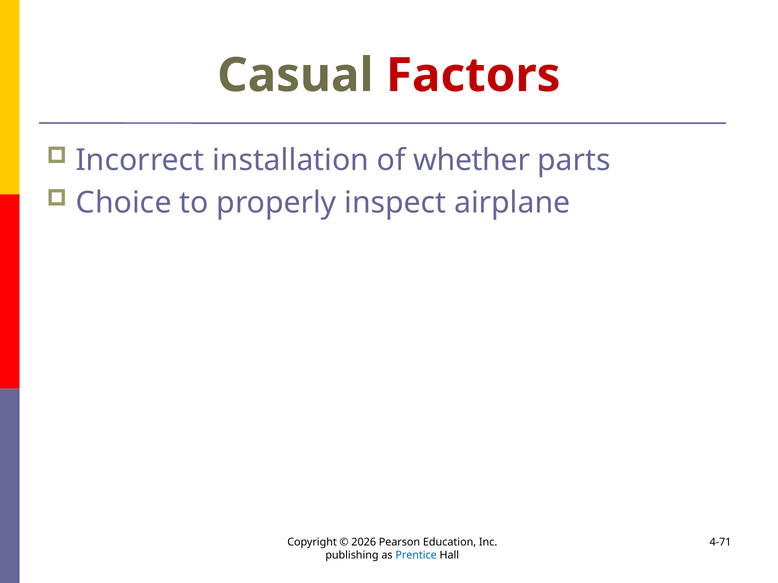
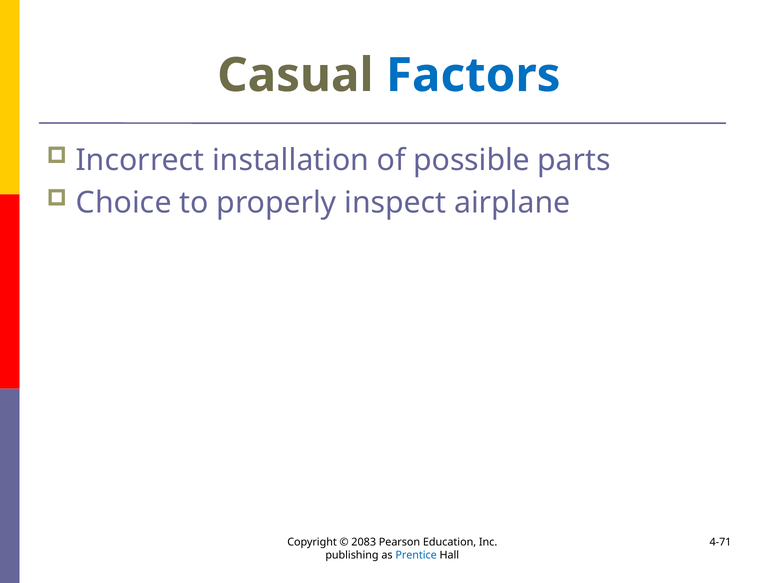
Factors colour: red -> blue
whether: whether -> possible
2026: 2026 -> 2083
